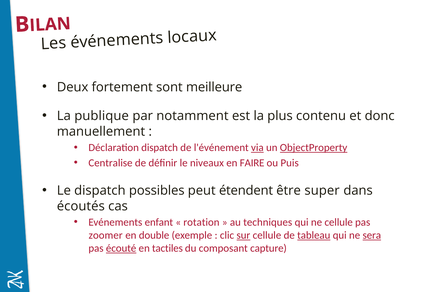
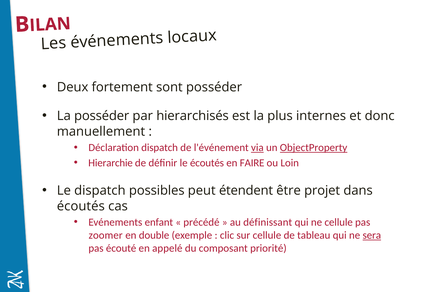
sont meilleure: meilleure -> posséder
La publique: publique -> posséder
notamment: notamment -> hierarchisés
contenu: contenu -> internes
Centralise: Centralise -> Hierarchie
le niveaux: niveaux -> écoutés
Puis: Puis -> Loin
super: super -> projet
rotation: rotation -> précédé
techniques: techniques -> définissant
sur underline: present -> none
tableau underline: present -> none
écouté underline: present -> none
tactiles: tactiles -> appelé
capture: capture -> priorité
